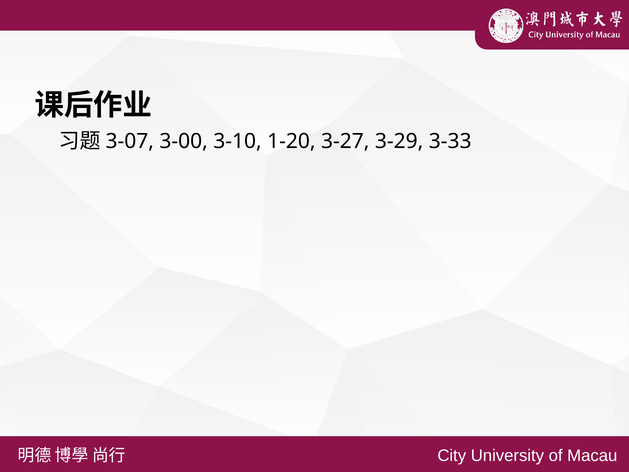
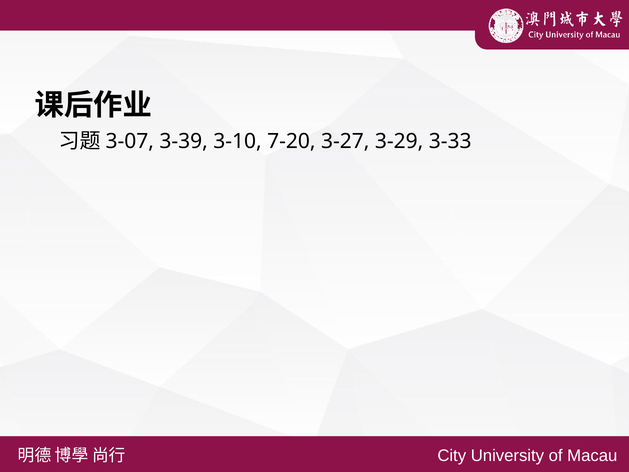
3-00: 3-00 -> 3-39
1-20: 1-20 -> 7-20
